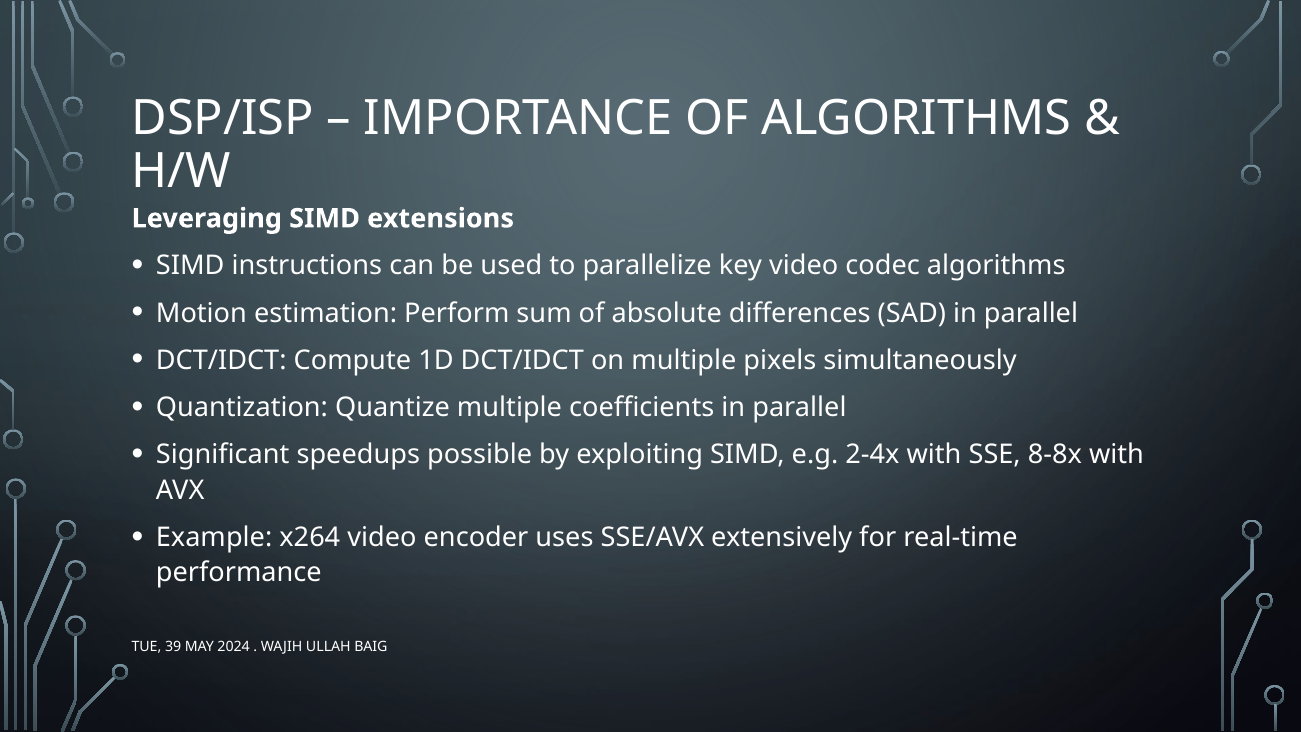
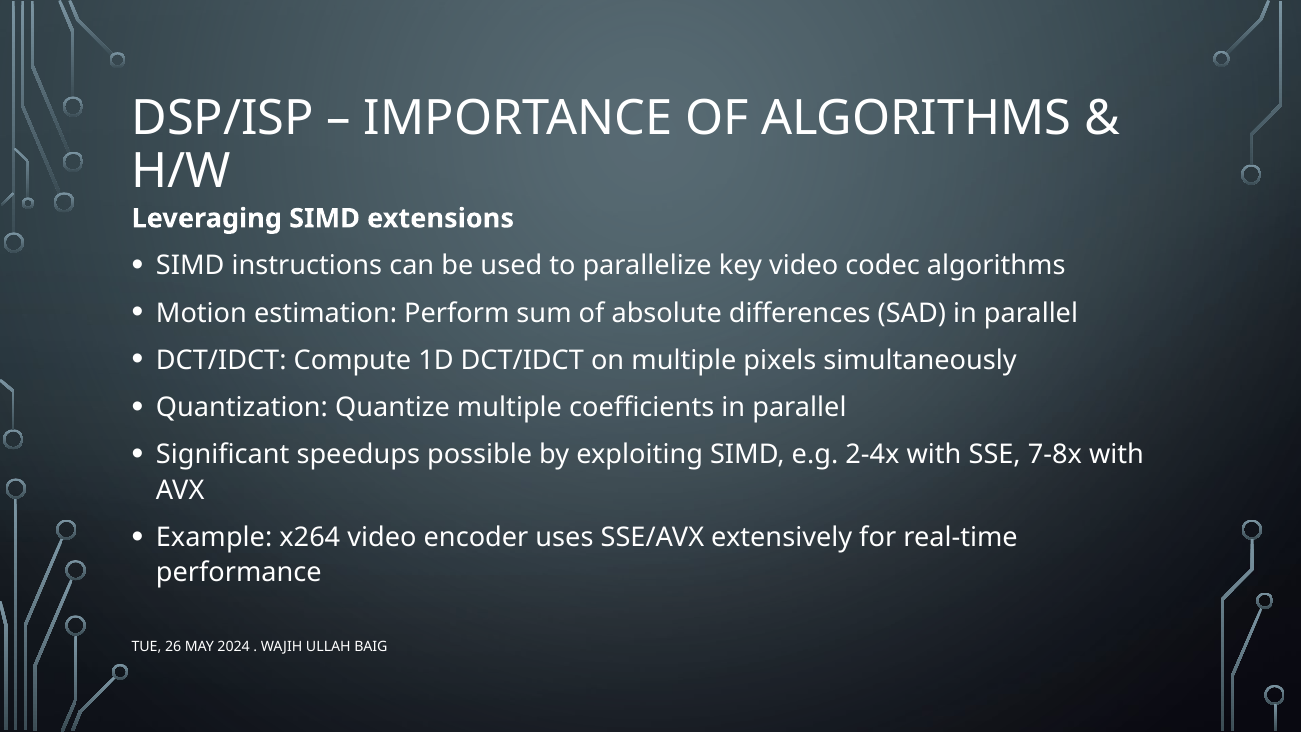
8-8x: 8-8x -> 7-8x
39: 39 -> 26
